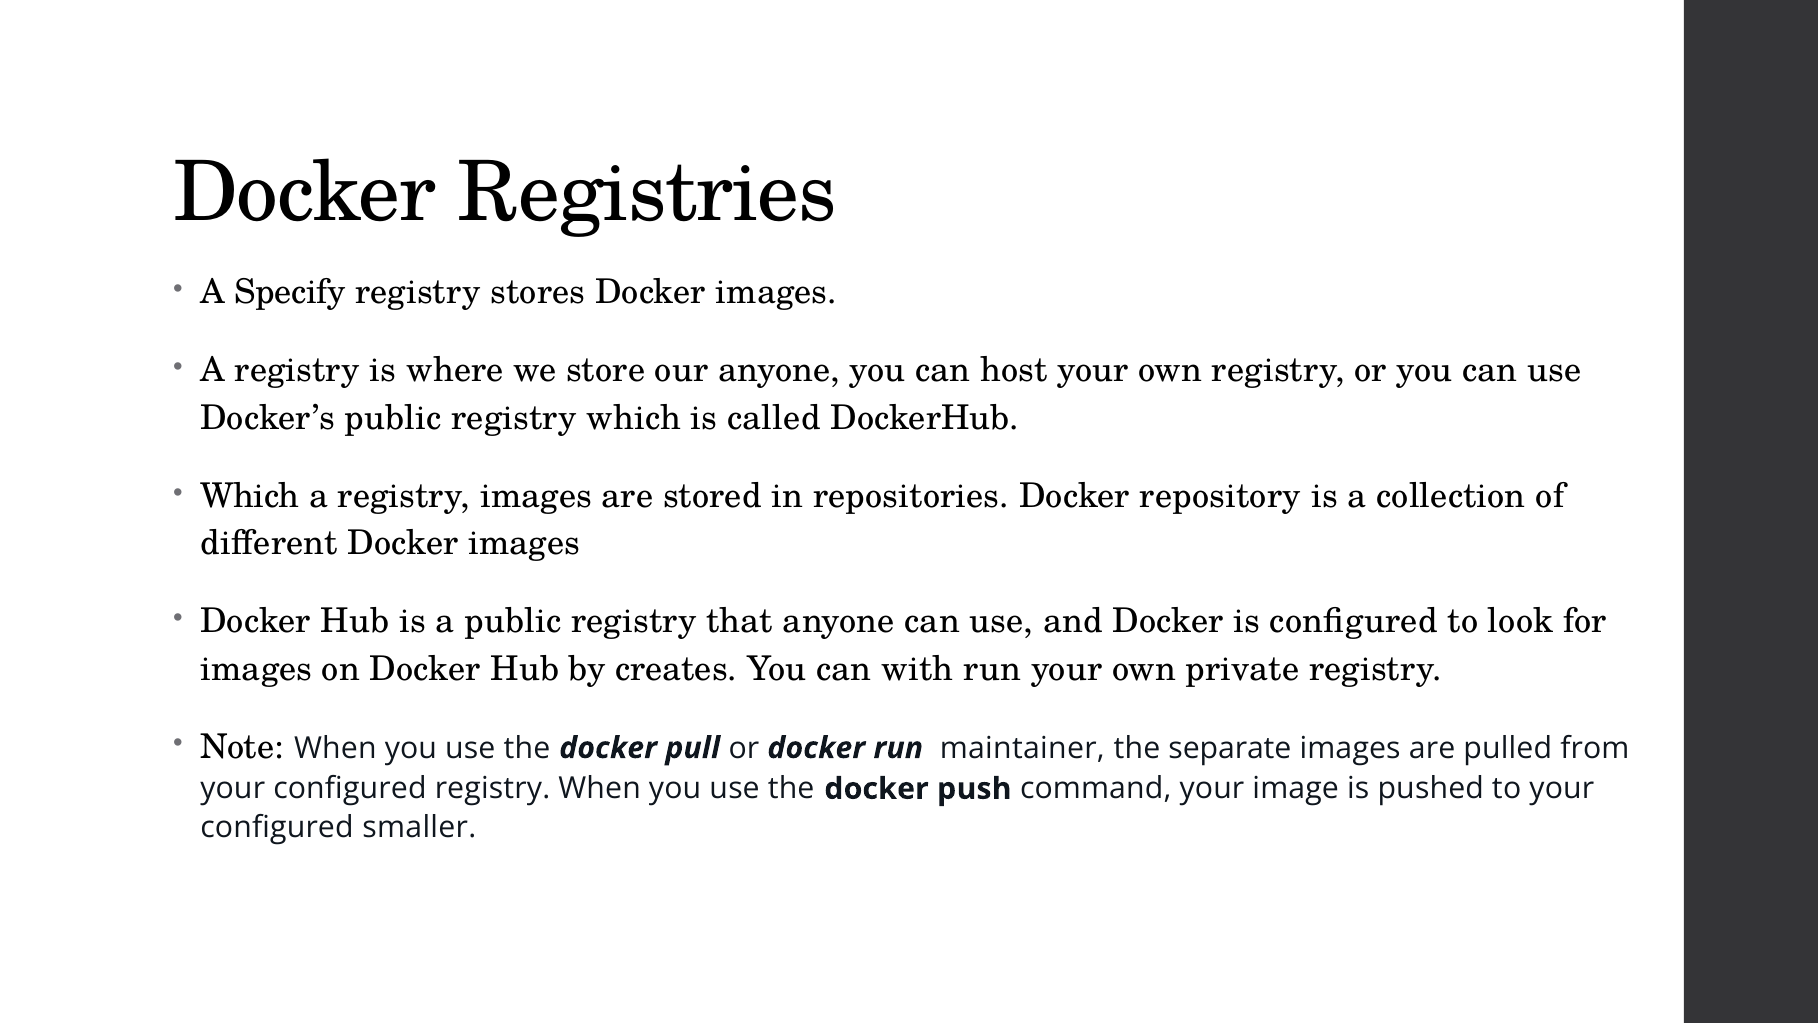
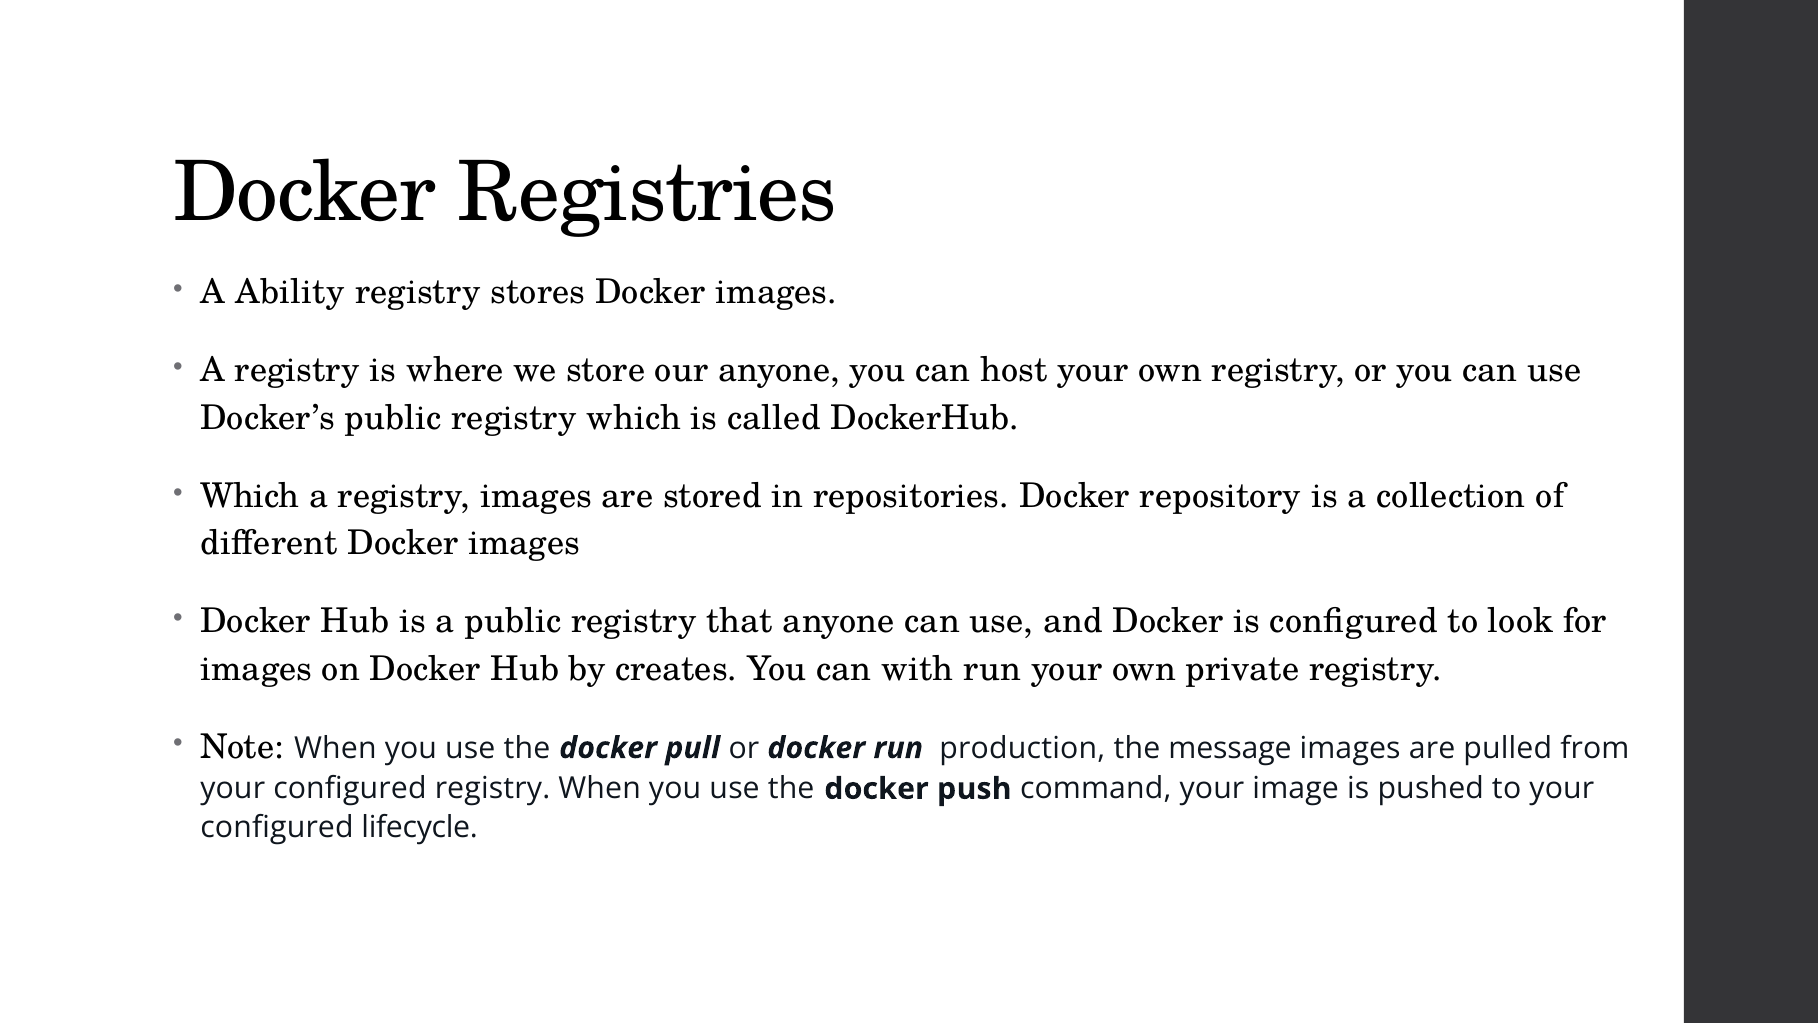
Specify: Specify -> Ability
maintainer: maintainer -> production
separate: separate -> message
smaller: smaller -> lifecycle
